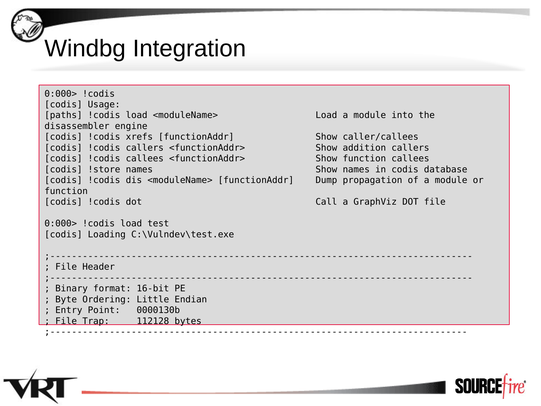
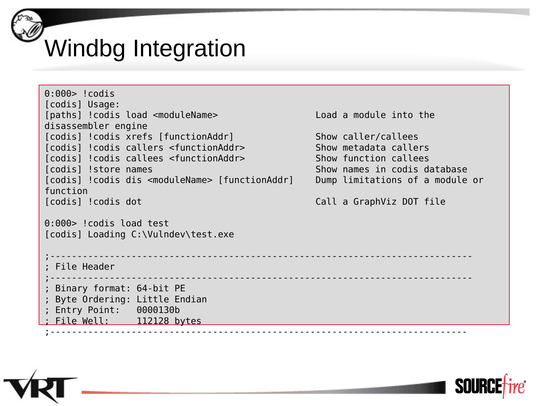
addition: addition -> metadata
propagation: propagation -> limitations
16-bit: 16-bit -> 64-bit
Trap: Trap -> Well
